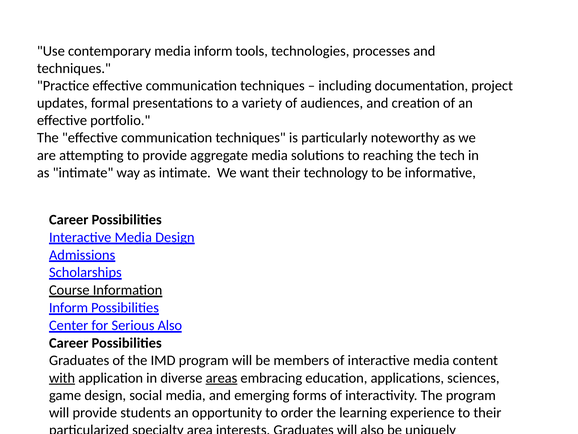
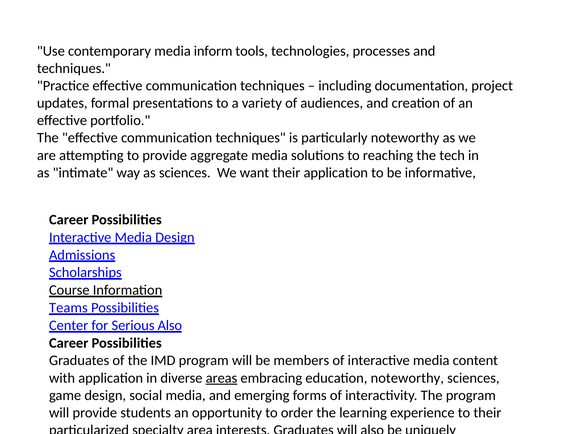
way as intimate: intimate -> sciences
their technology: technology -> application
Inform at (69, 308): Inform -> Teams
with at (62, 377) underline: present -> none
education applications: applications -> noteworthy
